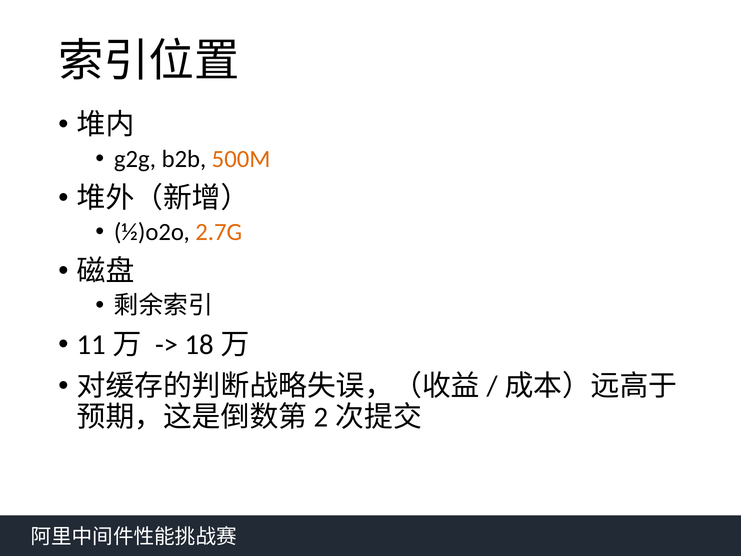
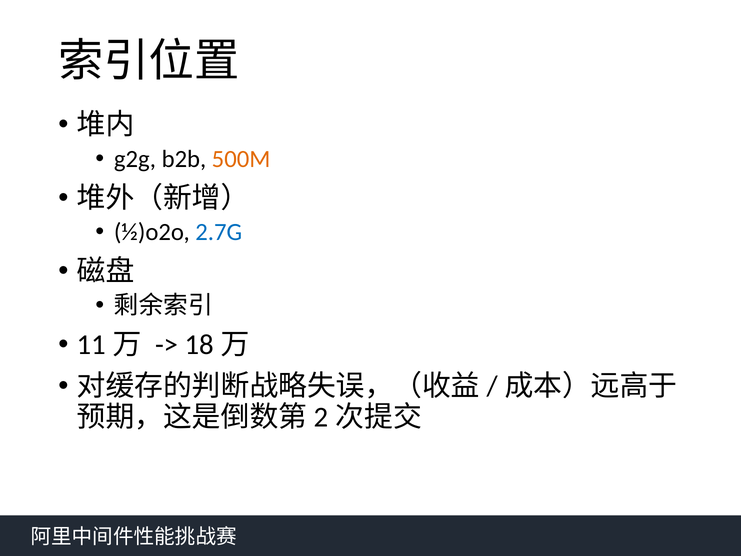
2.7G colour: orange -> blue
